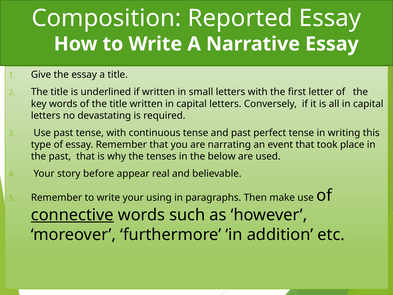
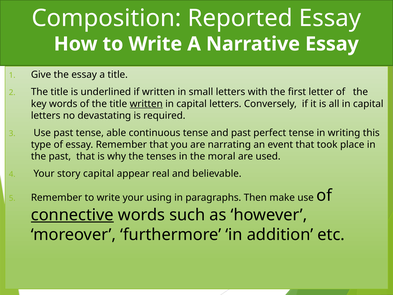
written at (146, 104) underline: none -> present
tense with: with -> able
below: below -> moral
story before: before -> capital
